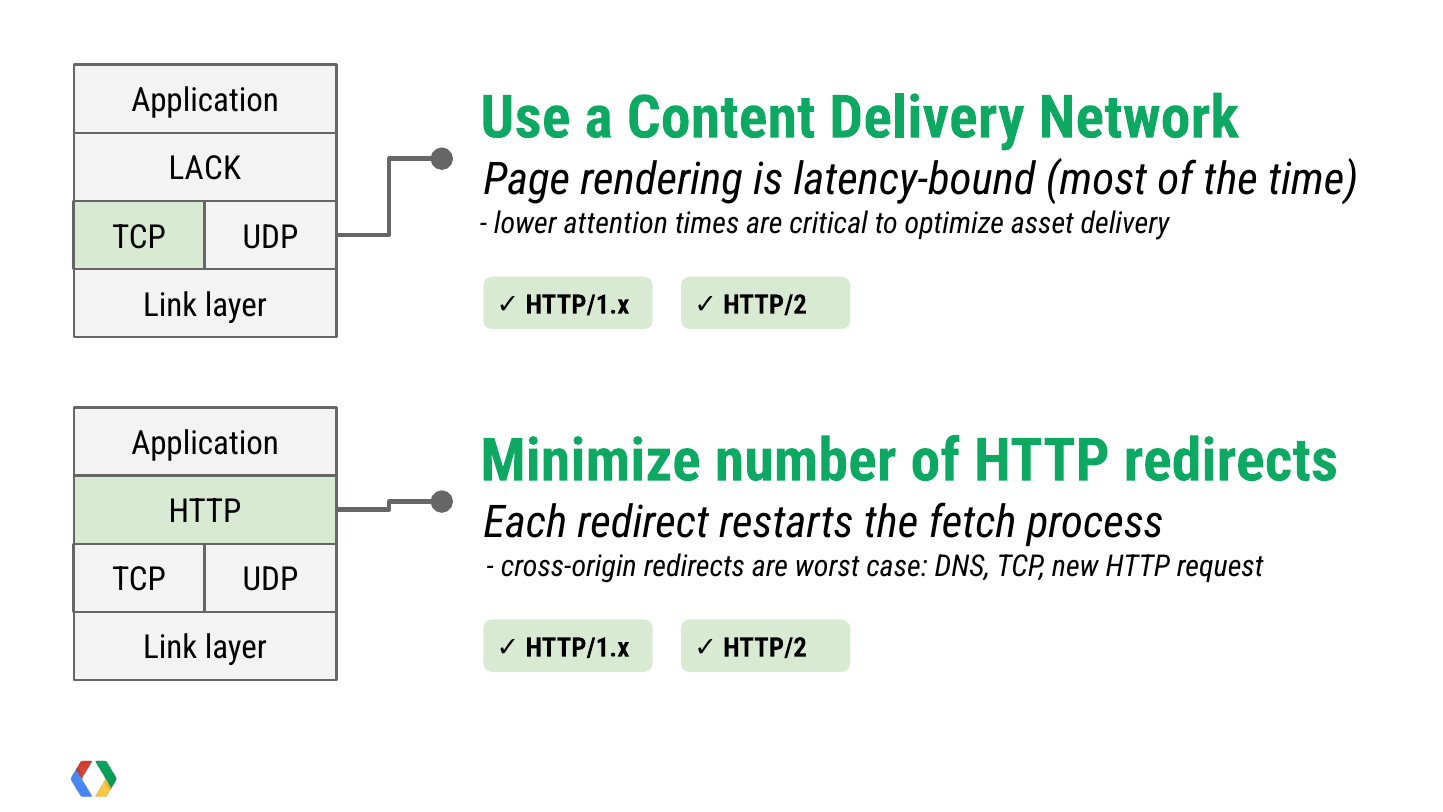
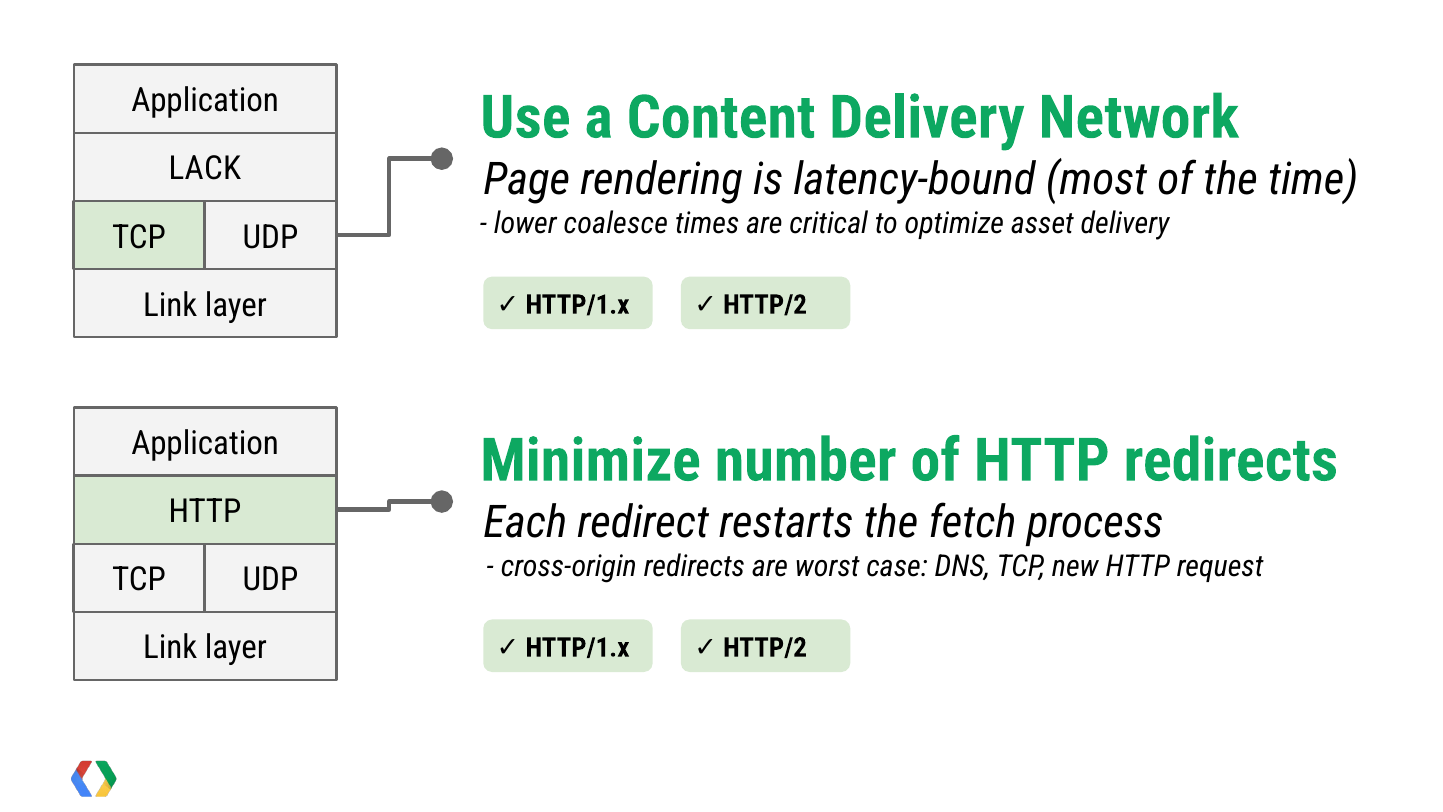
attention: attention -> coalesce
